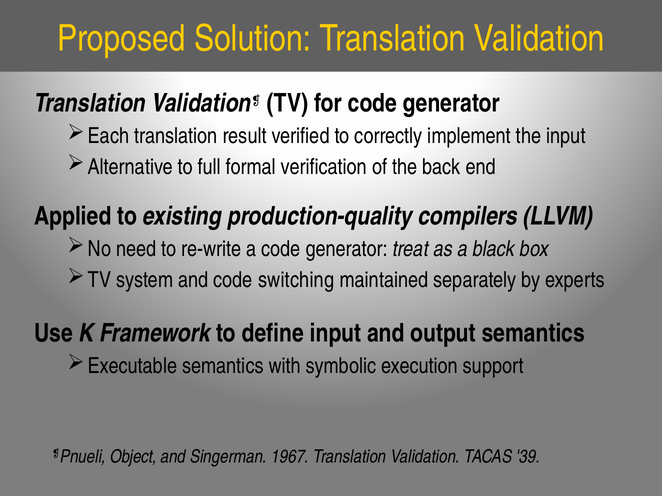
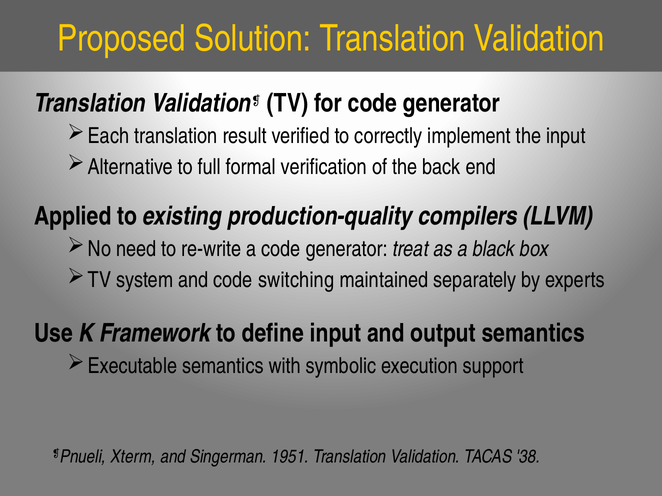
Object: Object -> Xterm
1967: 1967 -> 1951
39: 39 -> 38
